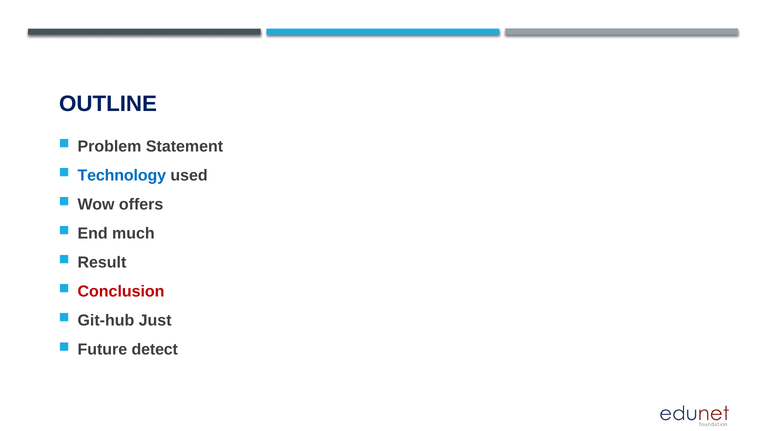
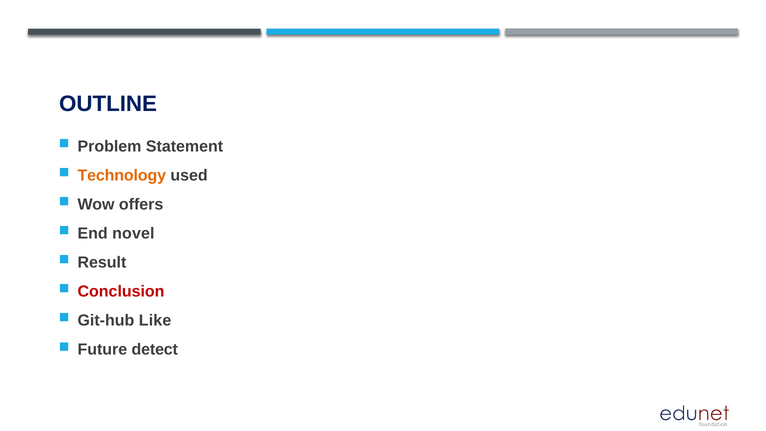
Technology colour: blue -> orange
much: much -> novel
Just: Just -> Like
